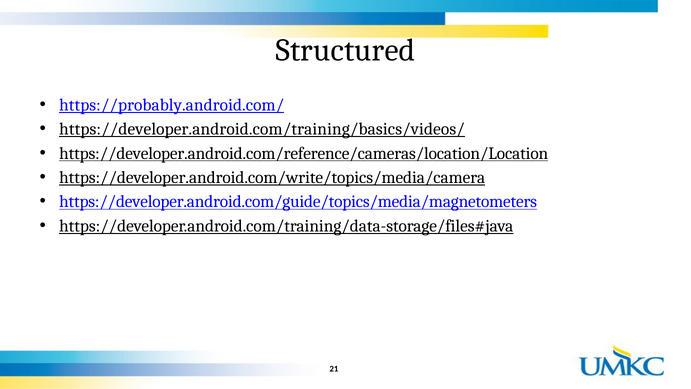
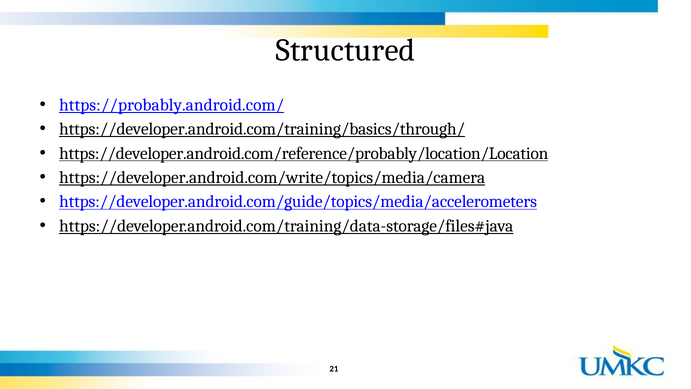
https://developer.android.com/training/basics/videos/: https://developer.android.com/training/basics/videos/ -> https://developer.android.com/training/basics/through/
https://developer.android.com/reference/cameras/location/Location: https://developer.android.com/reference/cameras/location/Location -> https://developer.android.com/reference/probably/location/Location
https://developer.android.com/guide/topics/media/magnetometers: https://developer.android.com/guide/topics/media/magnetometers -> https://developer.android.com/guide/topics/media/accelerometers
